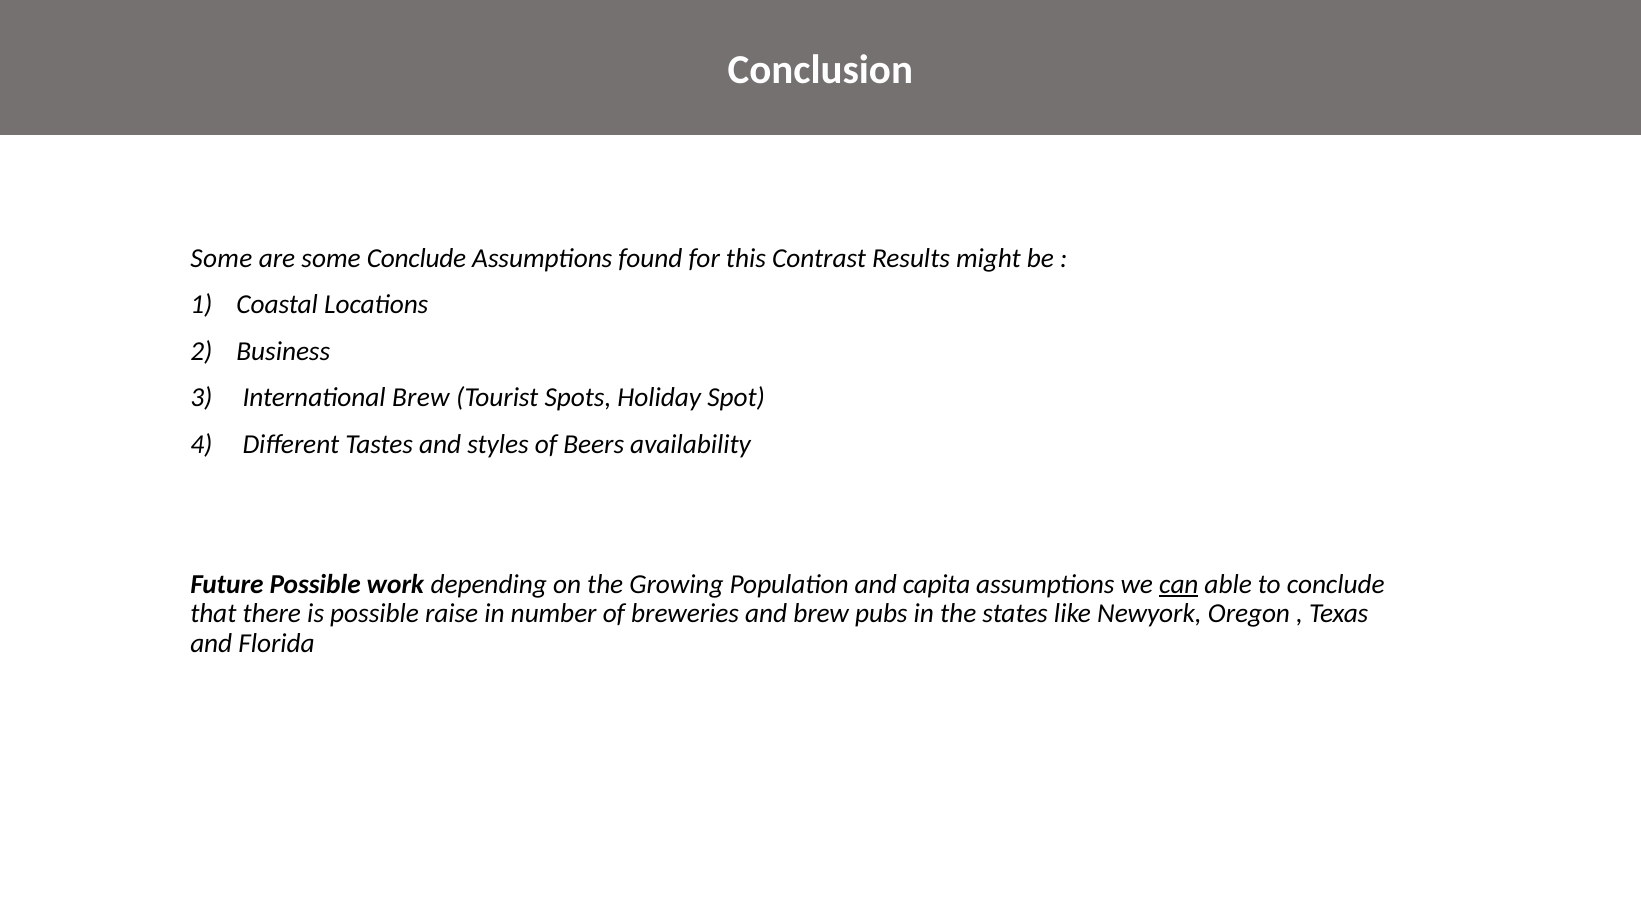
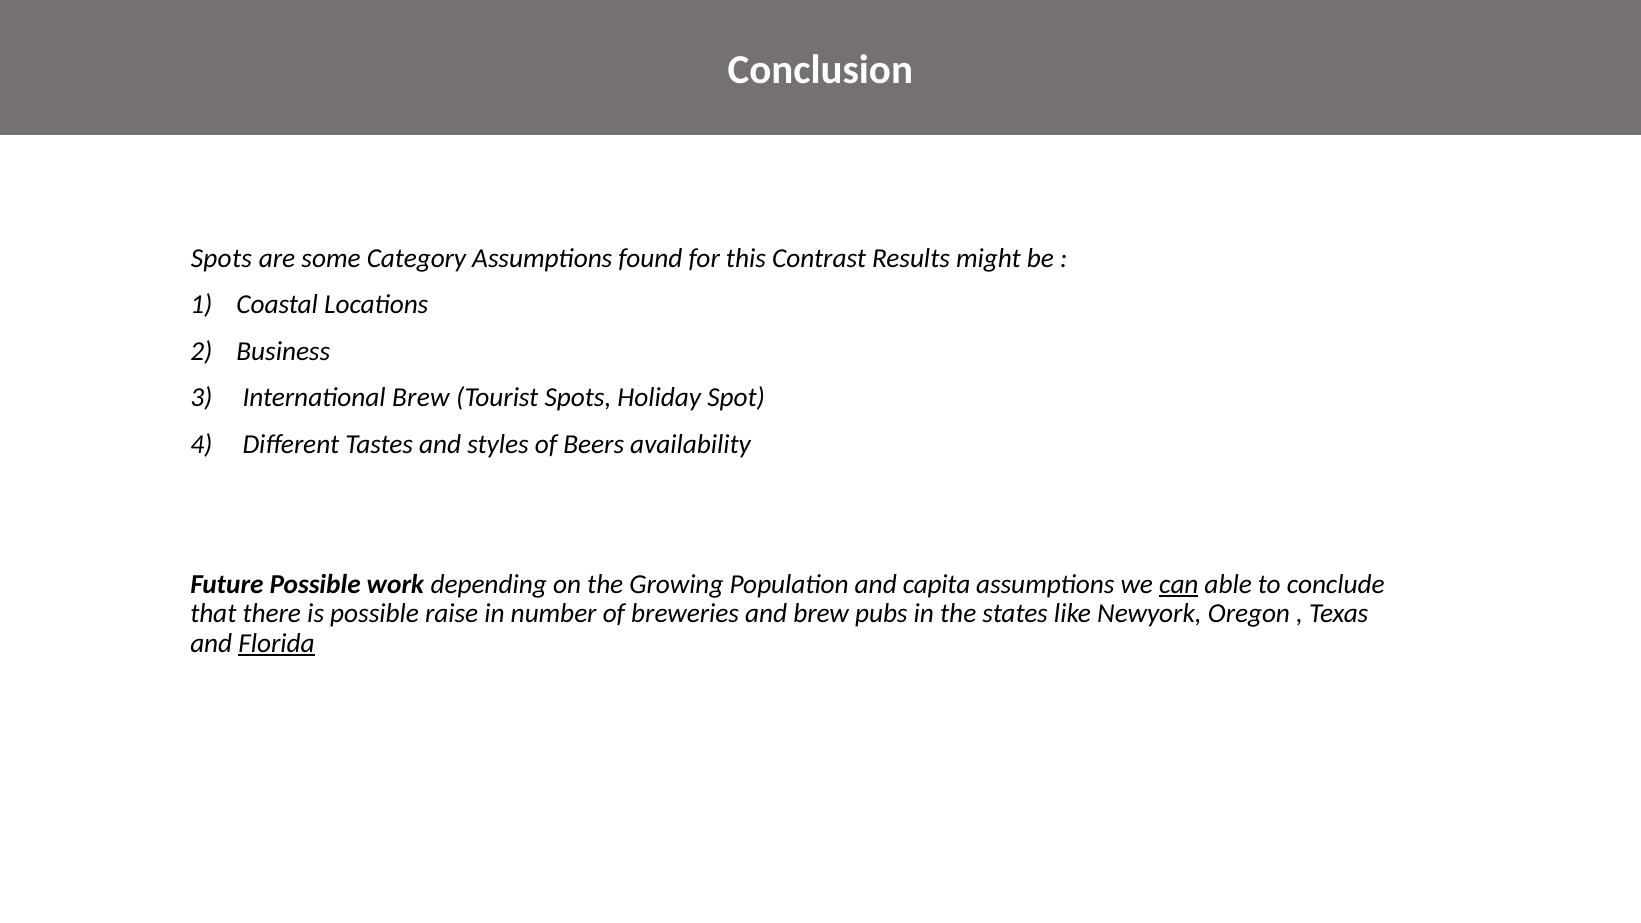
Some at (221, 258): Some -> Spots
some Conclude: Conclude -> Category
Florida underline: none -> present
